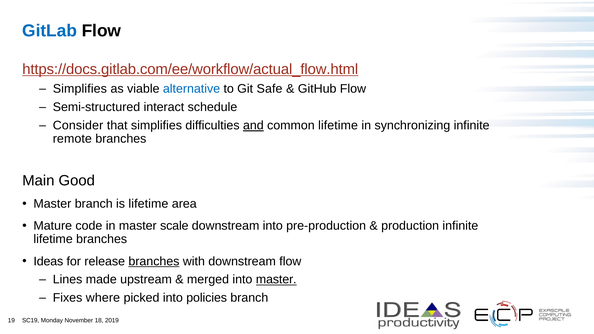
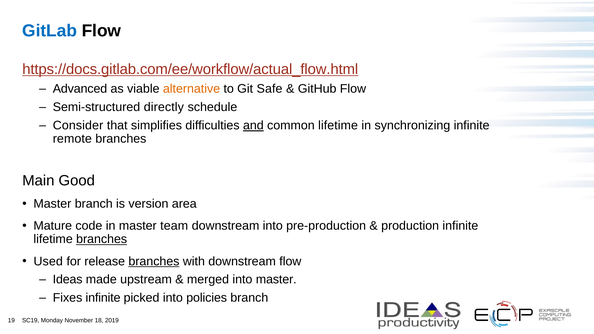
Simplifies at (80, 89): Simplifies -> Advanced
alternative colour: blue -> orange
interact: interact -> directly
is lifetime: lifetime -> version
scale: scale -> team
branches at (102, 239) underline: none -> present
Ideas: Ideas -> Used
Lines: Lines -> Ideas
master at (276, 280) underline: present -> none
Fixes where: where -> infinite
